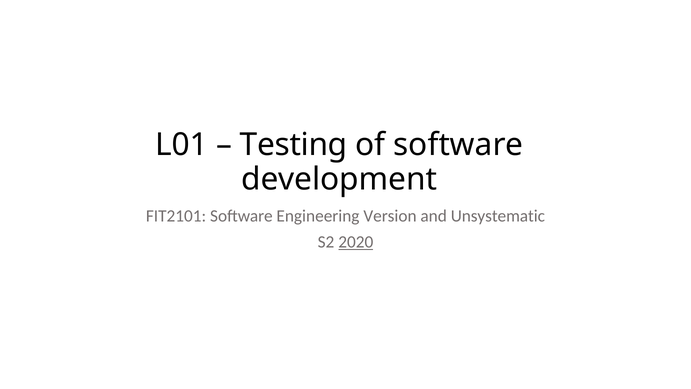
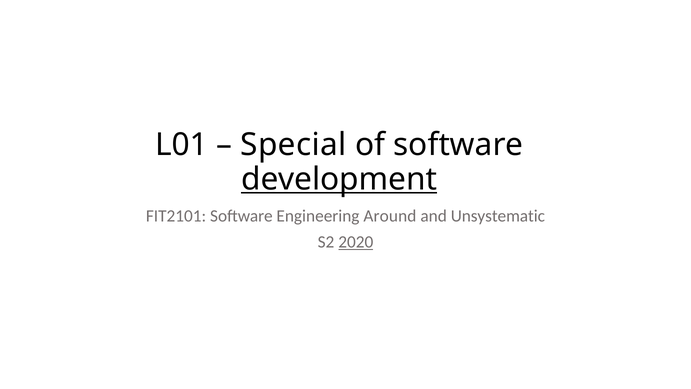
Testing: Testing -> Special
development underline: none -> present
Version: Version -> Around
